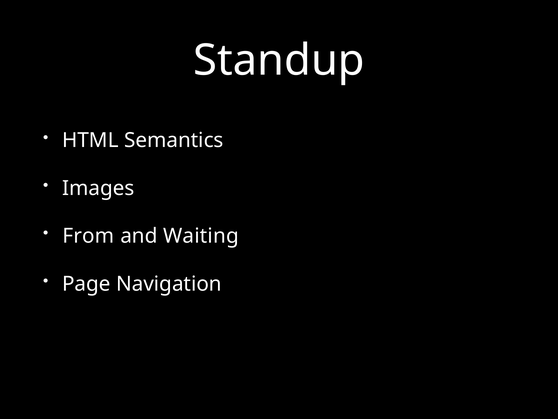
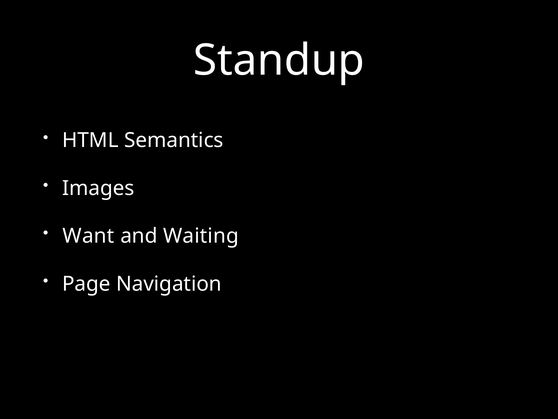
From: From -> Want
